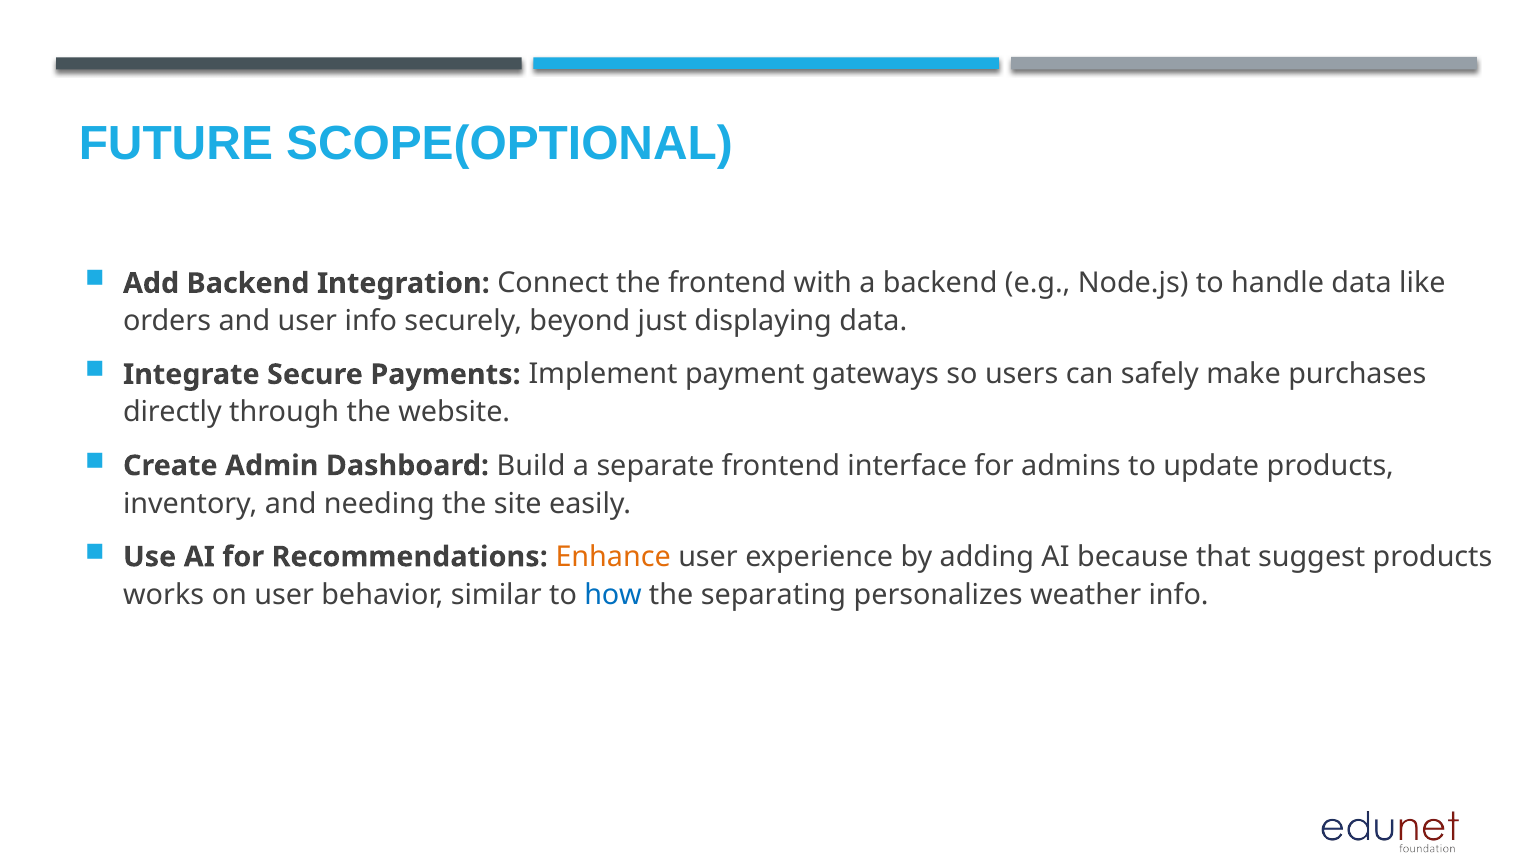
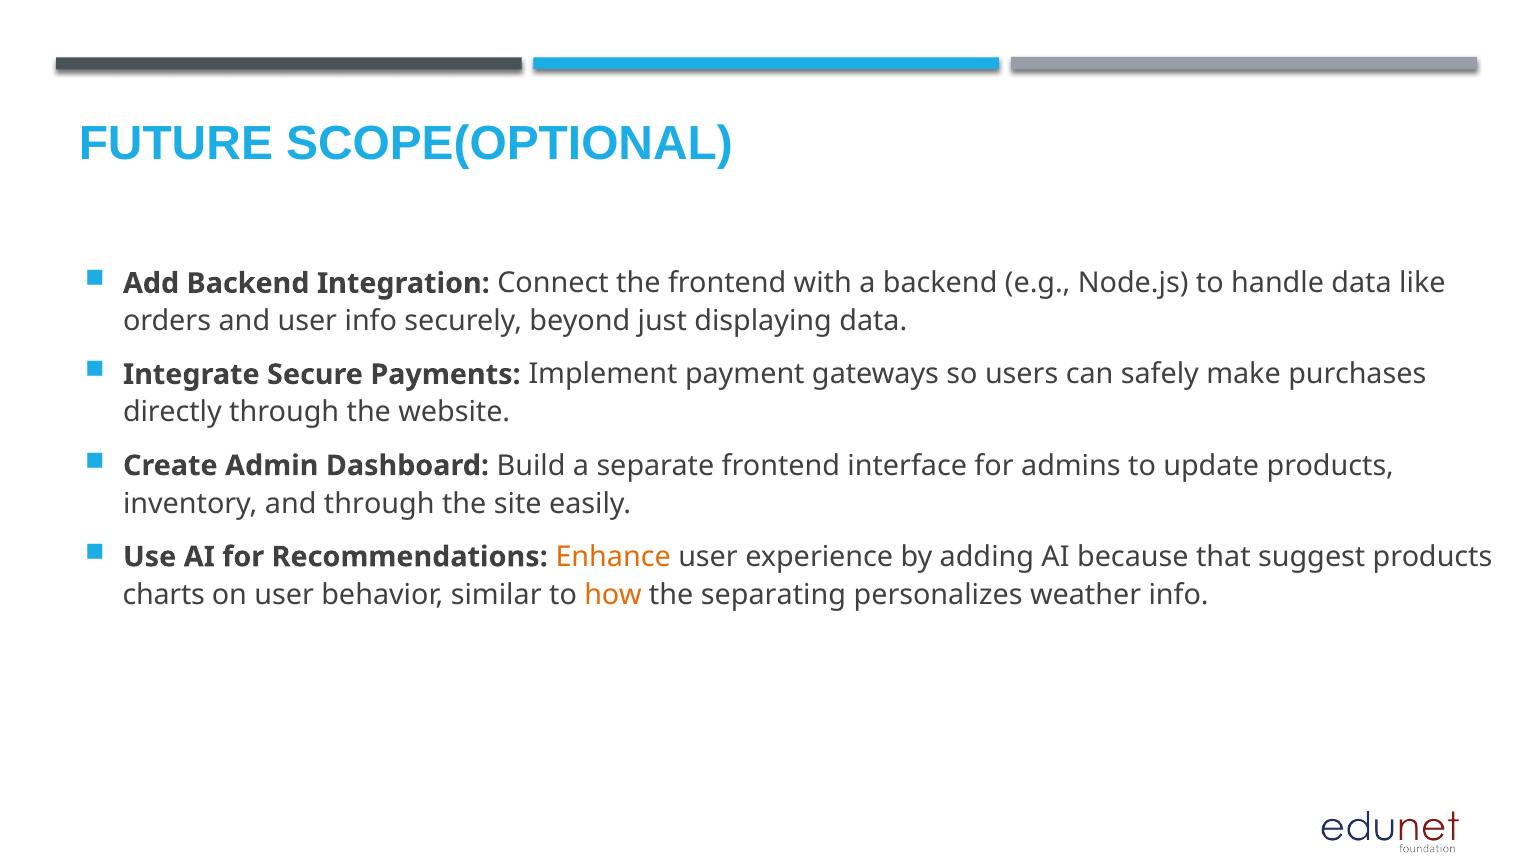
and needing: needing -> through
works: works -> charts
how colour: blue -> orange
